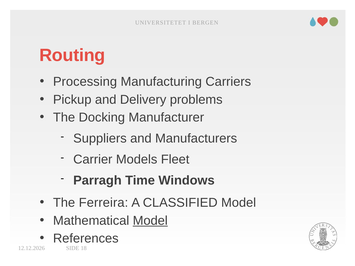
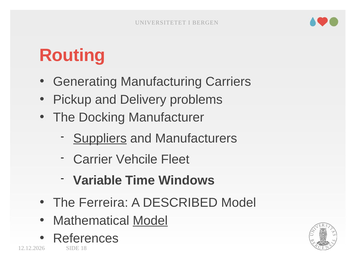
Processing: Processing -> Generating
Suppliers underline: none -> present
Models: Models -> Vehcile
Parragh: Parragh -> Variable
CLASSIFIED: CLASSIFIED -> DESCRIBED
